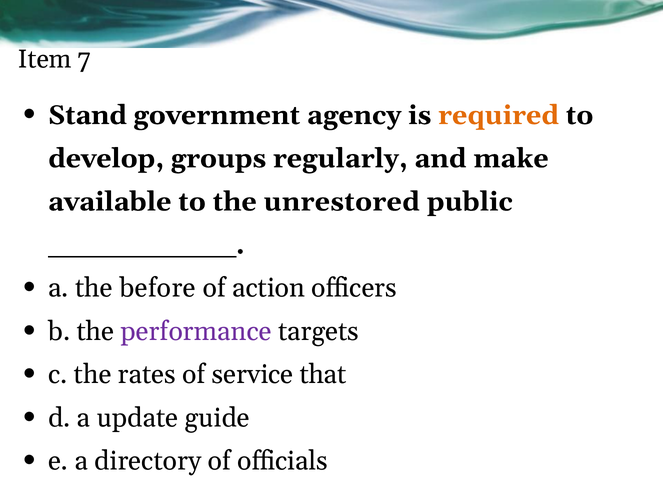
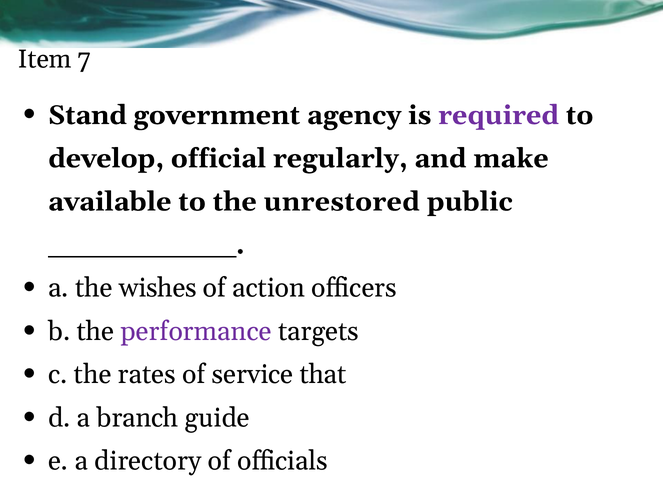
required colour: orange -> purple
groups: groups -> official
before: before -> wishes
update: update -> branch
